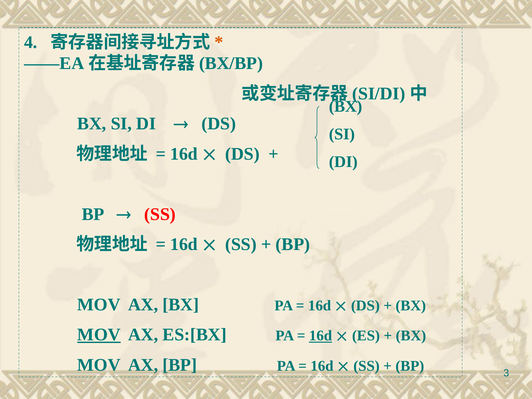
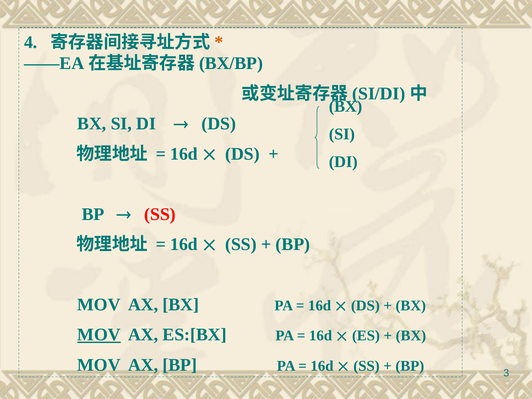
16d at (321, 336) underline: present -> none
